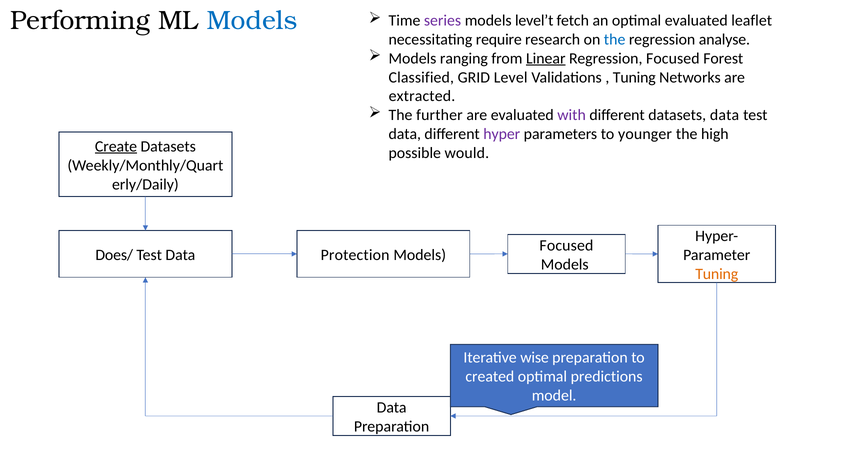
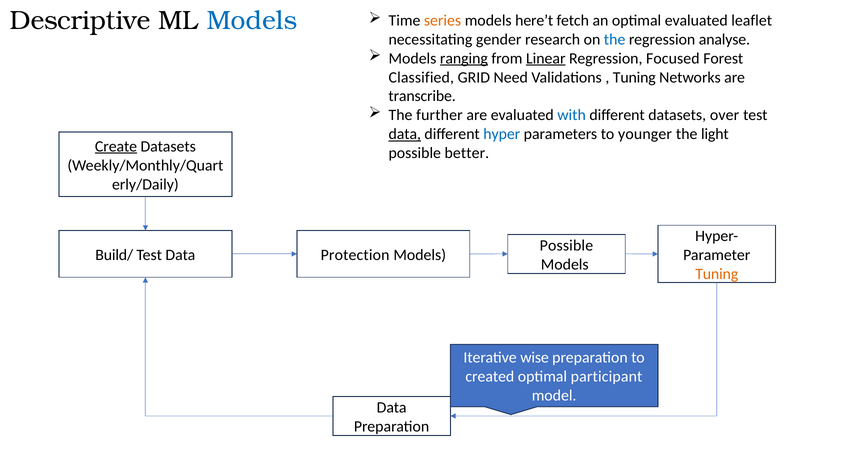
Performing: Performing -> Descriptive
series colour: purple -> orange
level’t: level’t -> here’t
require: require -> gender
ranging underline: none -> present
Level: Level -> Need
extracted: extracted -> transcribe
with colour: purple -> blue
datasets data: data -> over
data at (405, 134) underline: none -> present
hyper colour: purple -> blue
high: high -> light
would: would -> better
Focused at (566, 246): Focused -> Possible
Does/: Does/ -> Build/
predictions: predictions -> participant
